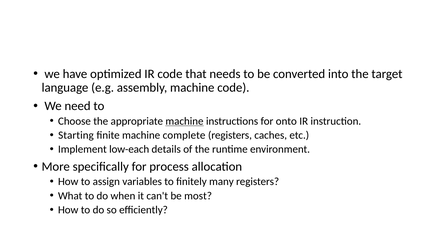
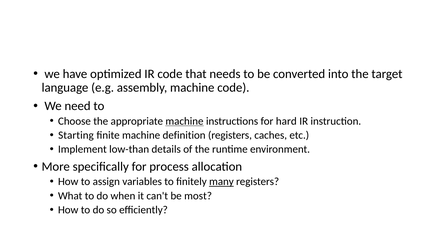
onto: onto -> hard
complete: complete -> definition
low-each: low-each -> low-than
many underline: none -> present
